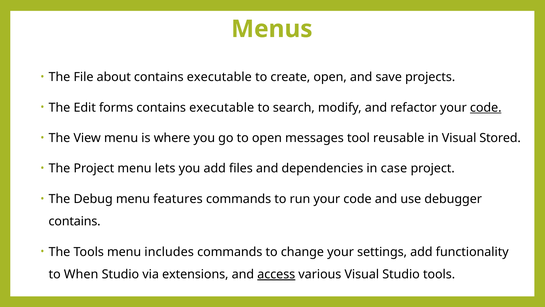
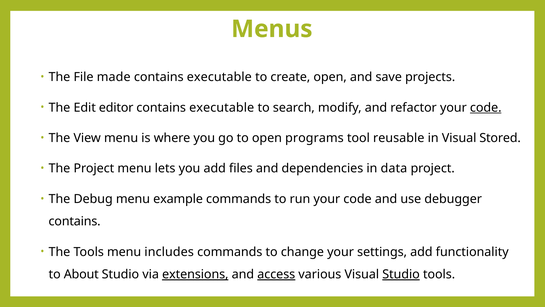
about: about -> made
forms: forms -> editor
messages: messages -> programs
case: case -> data
features: features -> example
When: When -> About
extensions underline: none -> present
Studio at (401, 274) underline: none -> present
